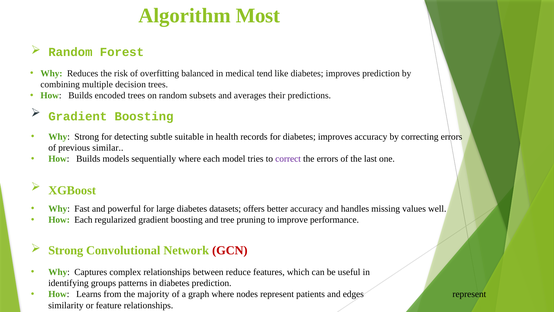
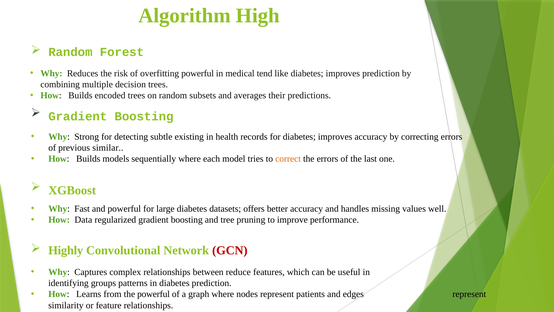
Most: Most -> High
overfitting balanced: balanced -> powerful
suitable: suitable -> existing
correct colour: purple -> orange
How Each: Each -> Data
Strong at (66, 250): Strong -> Highly
the majority: majority -> powerful
